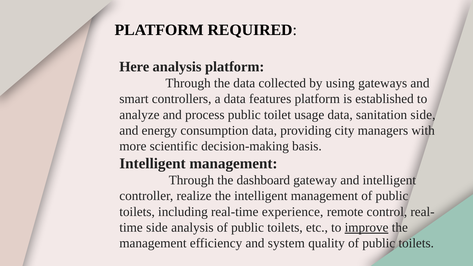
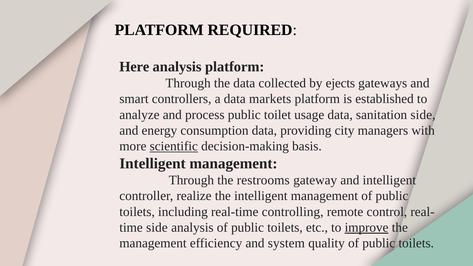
using: using -> ejects
features: features -> markets
scientific underline: none -> present
dashboard: dashboard -> restrooms
experience: experience -> controlling
